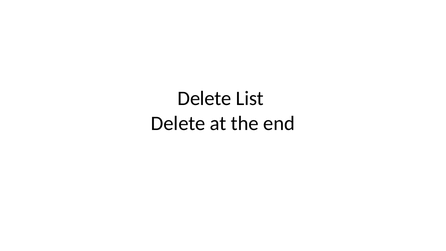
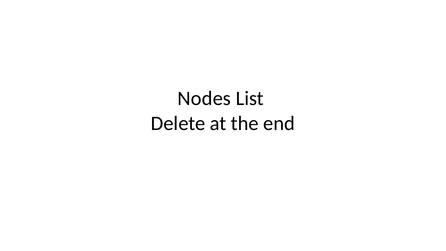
Delete at (204, 98): Delete -> Nodes
